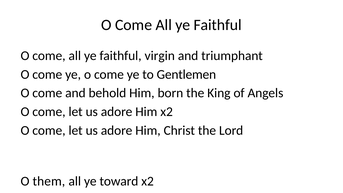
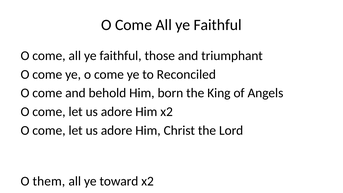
virgin: virgin -> those
Gentlemen: Gentlemen -> Reconciled
